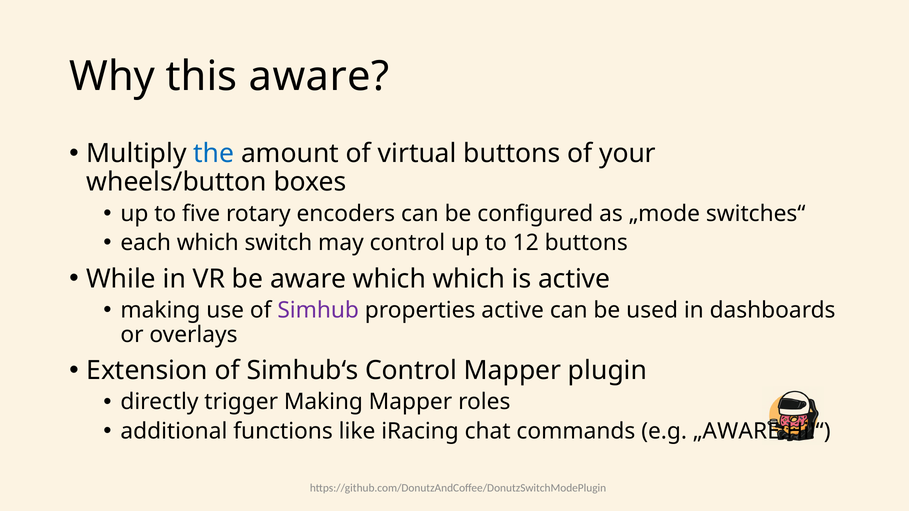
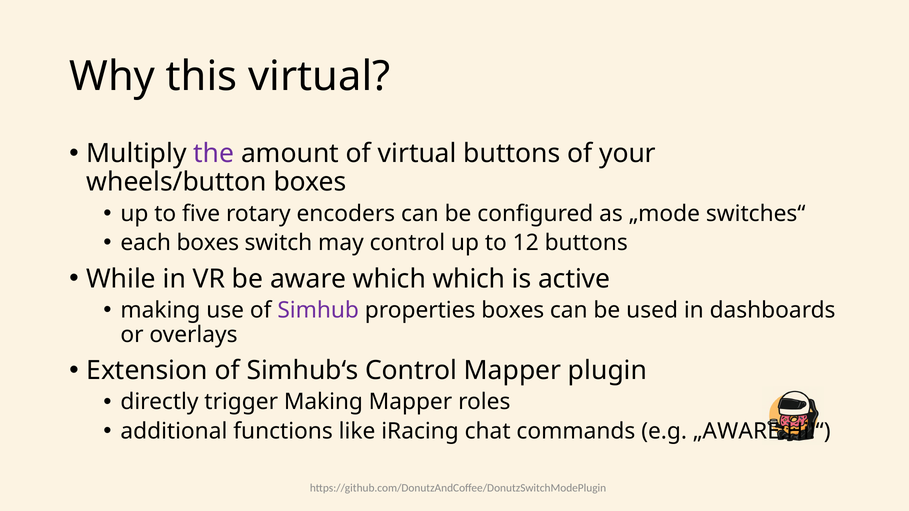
this aware: aware -> virtual
the colour: blue -> purple
each which: which -> boxes
properties active: active -> boxes
